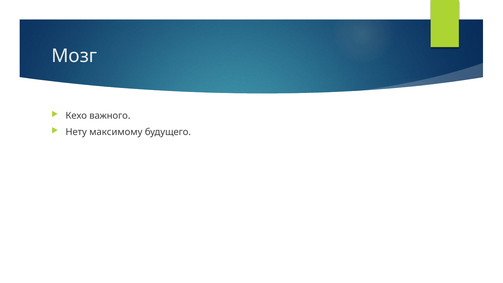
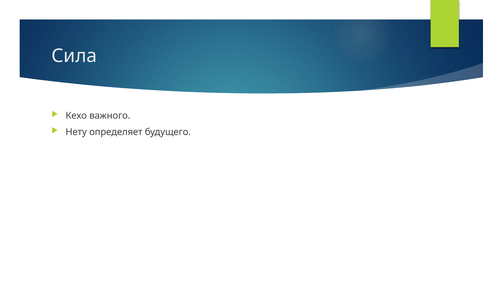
Мозг: Мозг -> Сила
максимому: максимому -> определяет
